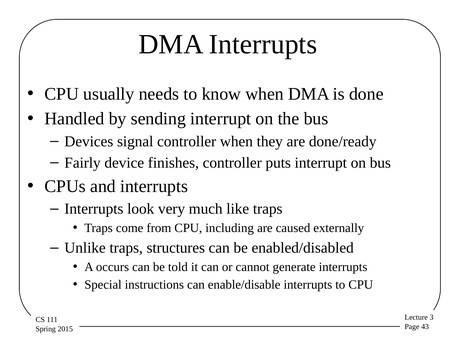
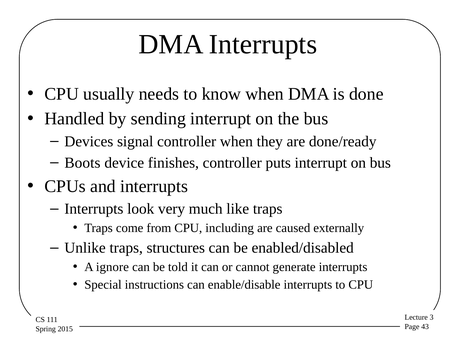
Fairly: Fairly -> Boots
occurs: occurs -> ignore
